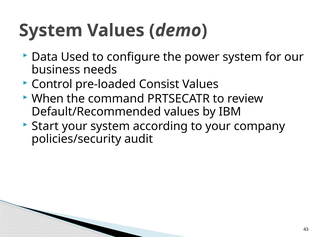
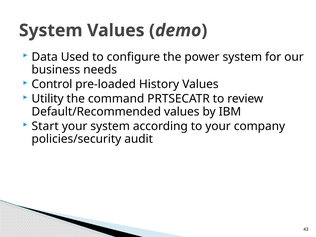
Consist: Consist -> History
When: When -> Utility
